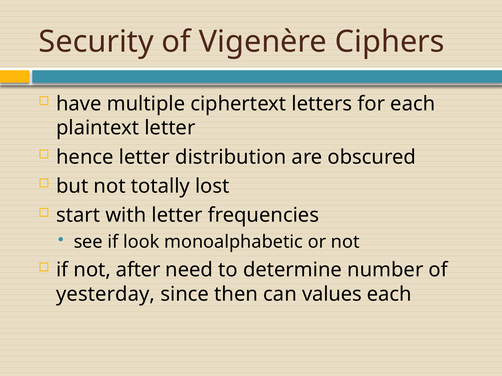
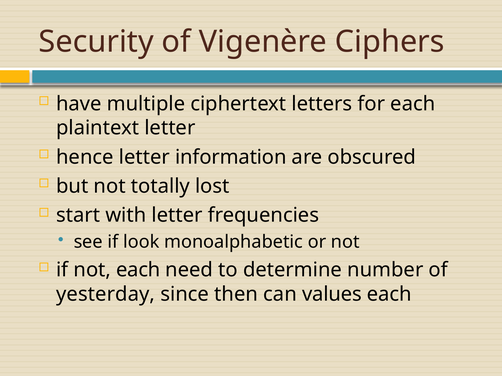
distribution: distribution -> information
not after: after -> each
